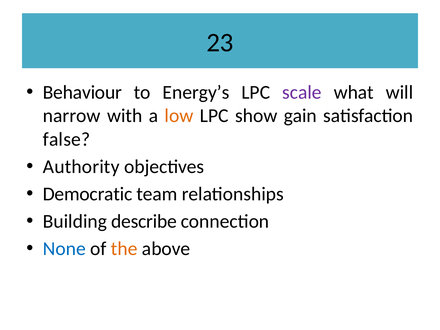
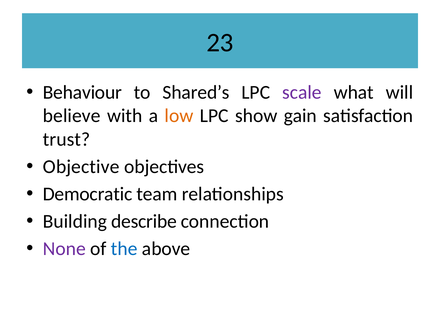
Energy’s: Energy’s -> Shared’s
narrow: narrow -> believe
false: false -> trust
Authority: Authority -> Objective
None colour: blue -> purple
the colour: orange -> blue
